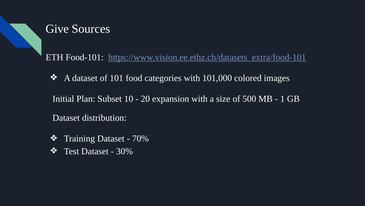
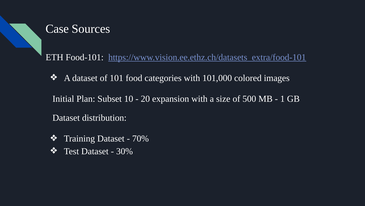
Give: Give -> Case
